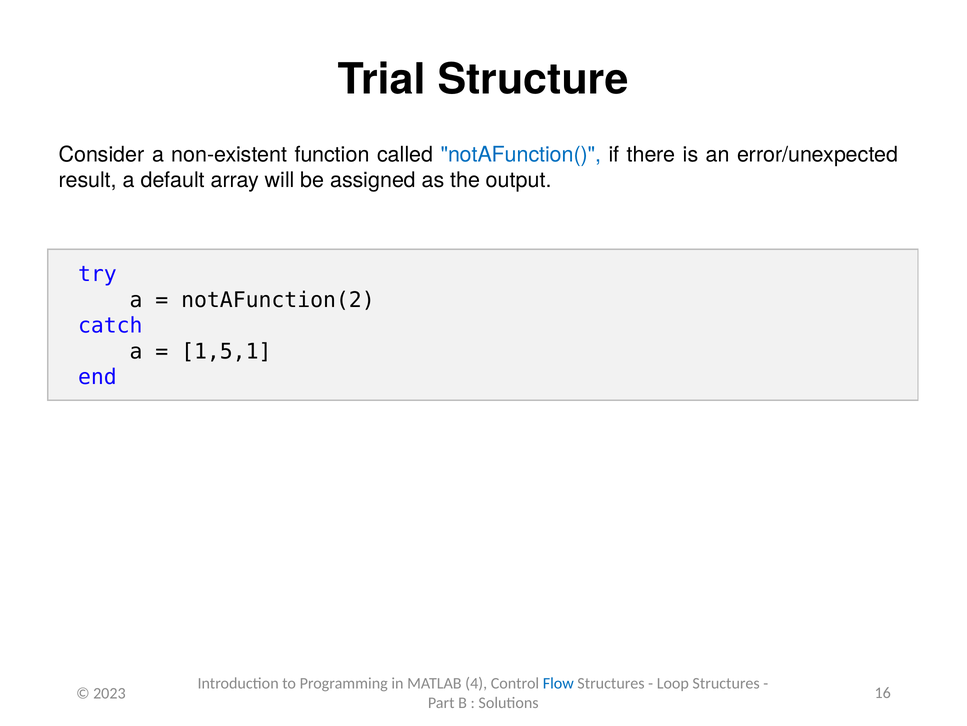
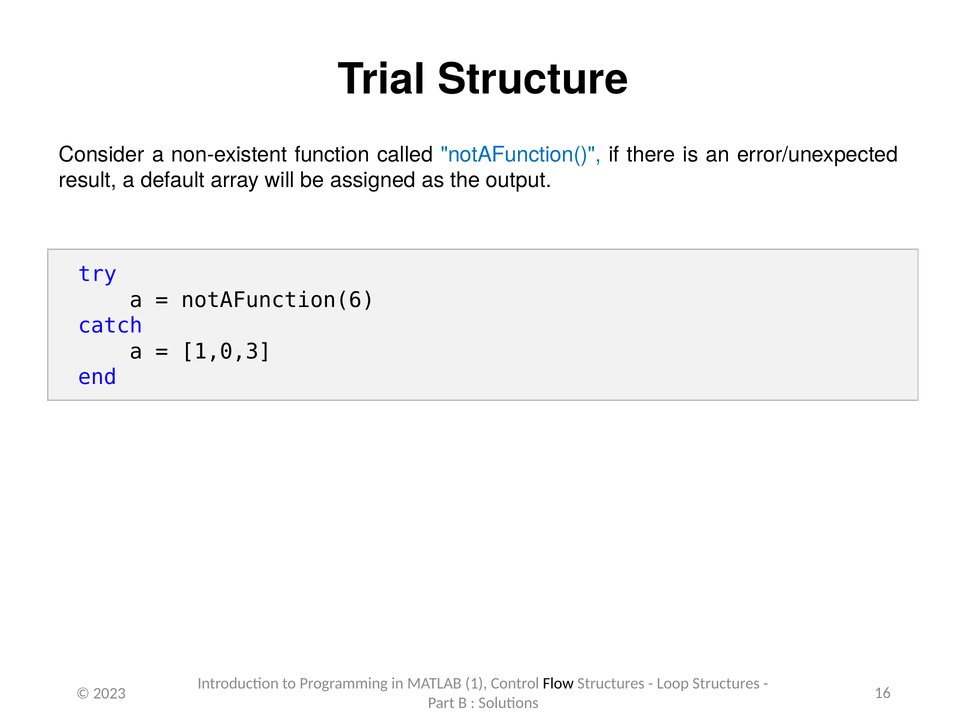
notAFunction(2: notAFunction(2 -> notAFunction(6
1,5,1: 1,5,1 -> 1,0,3
4: 4 -> 1
Flow colour: blue -> black
